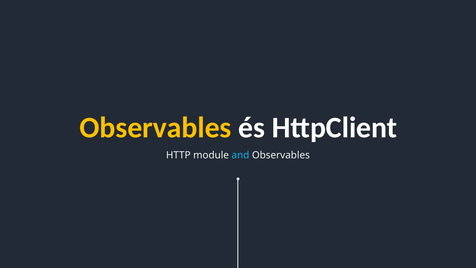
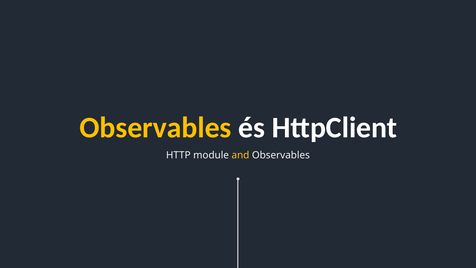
and colour: light blue -> yellow
